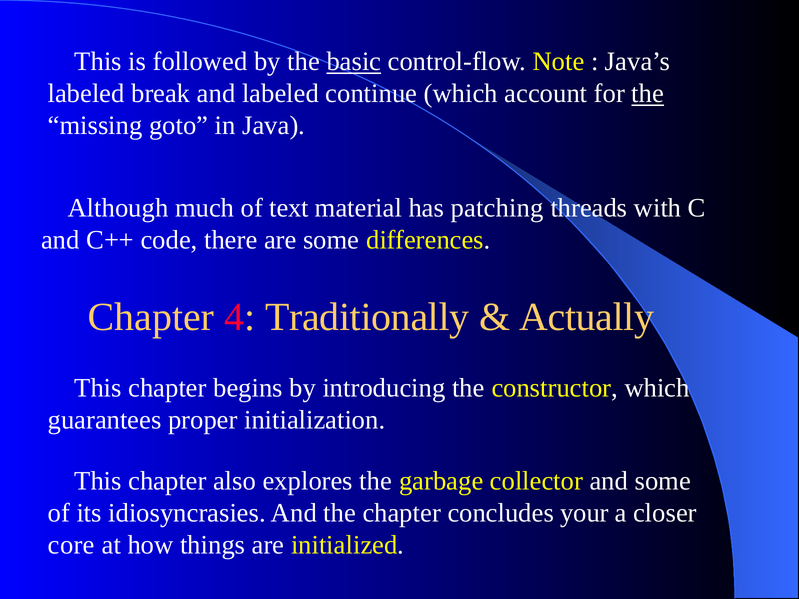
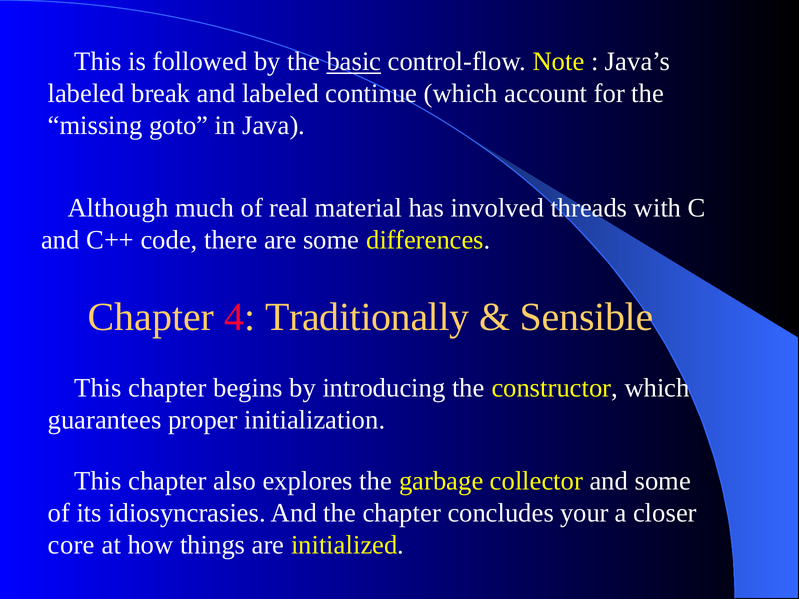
the at (648, 94) underline: present -> none
text: text -> real
patching: patching -> involved
Actually: Actually -> Sensible
